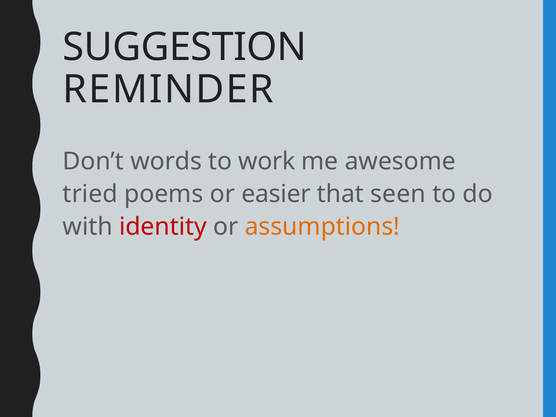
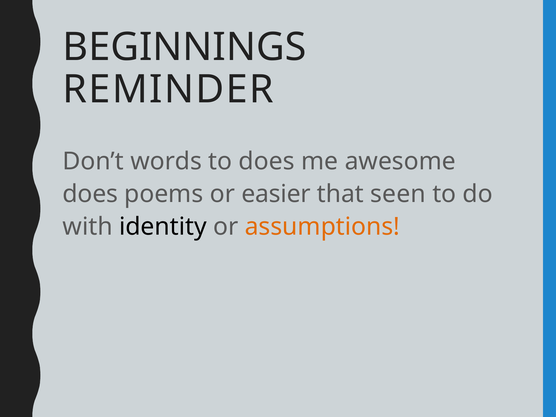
SUGGESTION: SUGGESTION -> BEGINNINGS
to work: work -> does
tried at (90, 194): tried -> does
identity colour: red -> black
